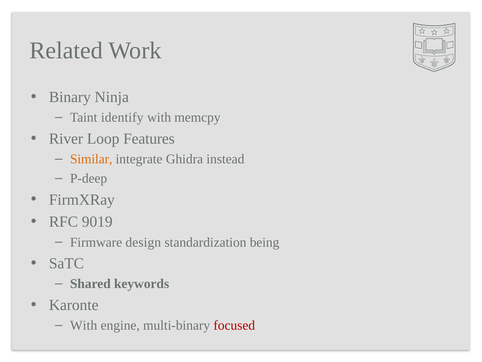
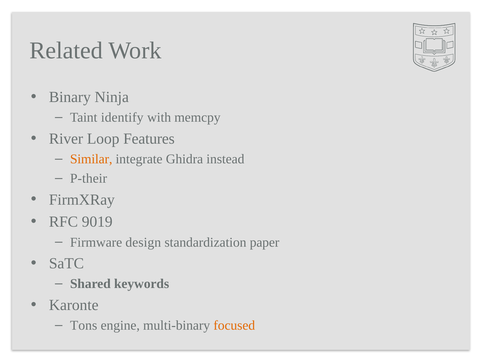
P-deep: P-deep -> P-their
being: being -> paper
With at (84, 325): With -> Tons
focused colour: red -> orange
